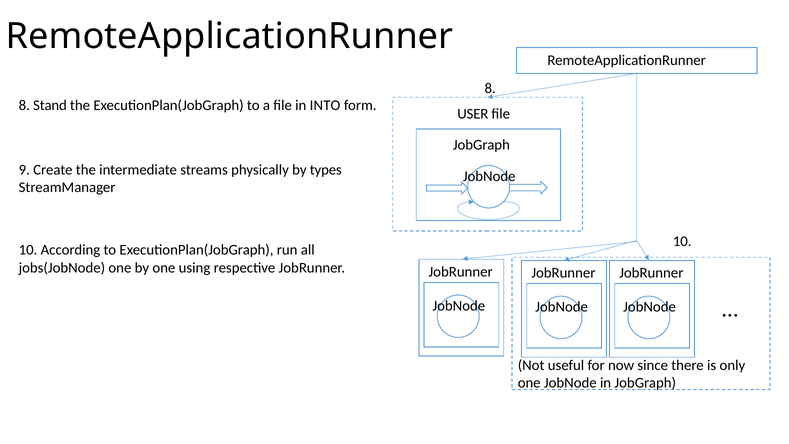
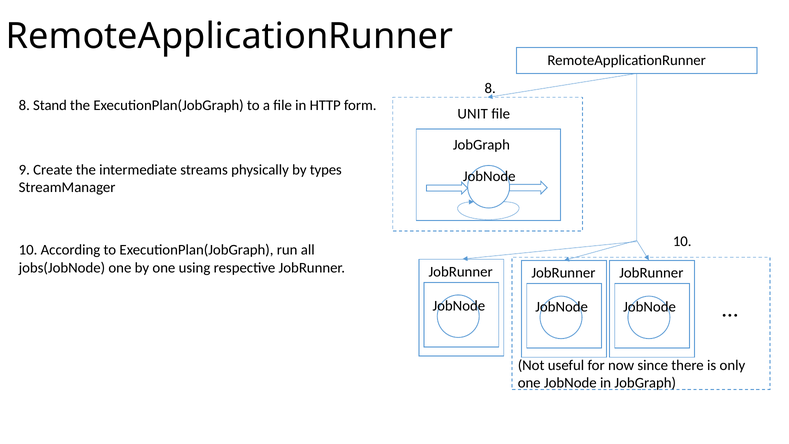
INTO: INTO -> HTTP
USER: USER -> UNIT
